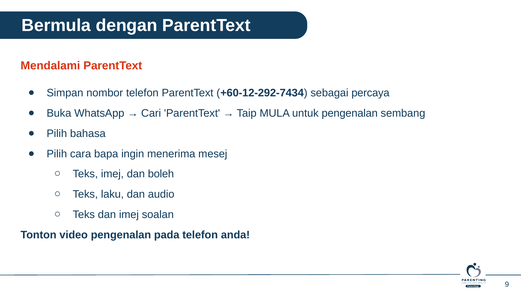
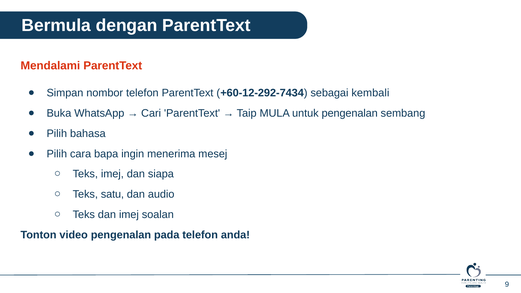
percaya: percaya -> kembali
boleh: boleh -> siapa
laku: laku -> satu
